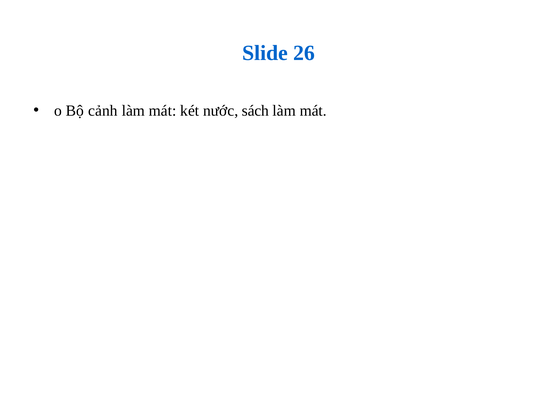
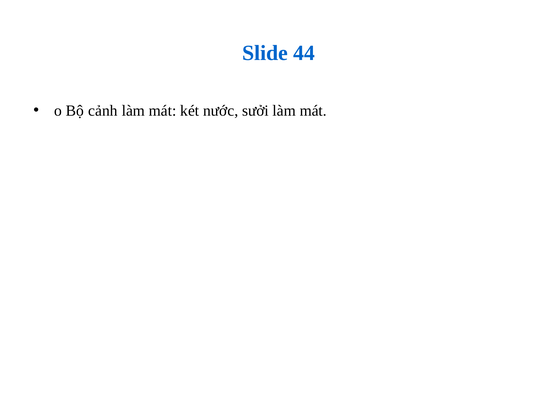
26: 26 -> 44
sách: sách -> sưởi
